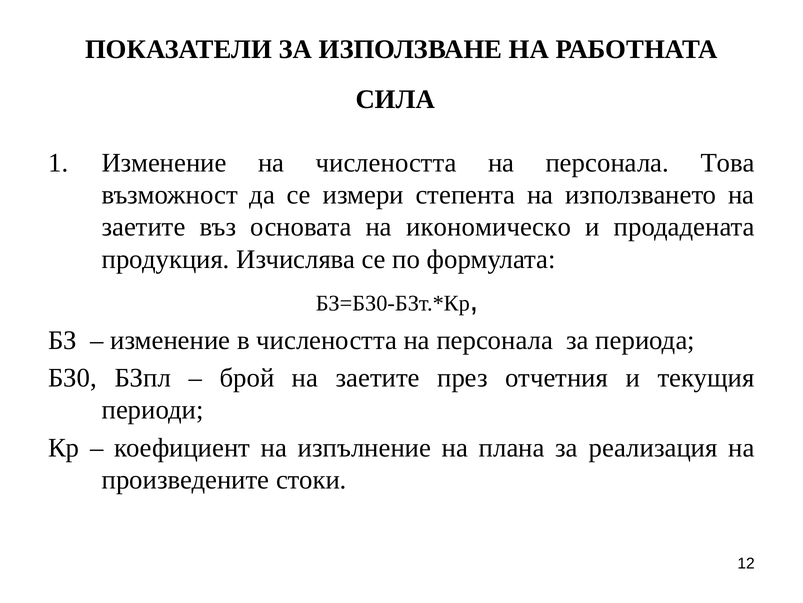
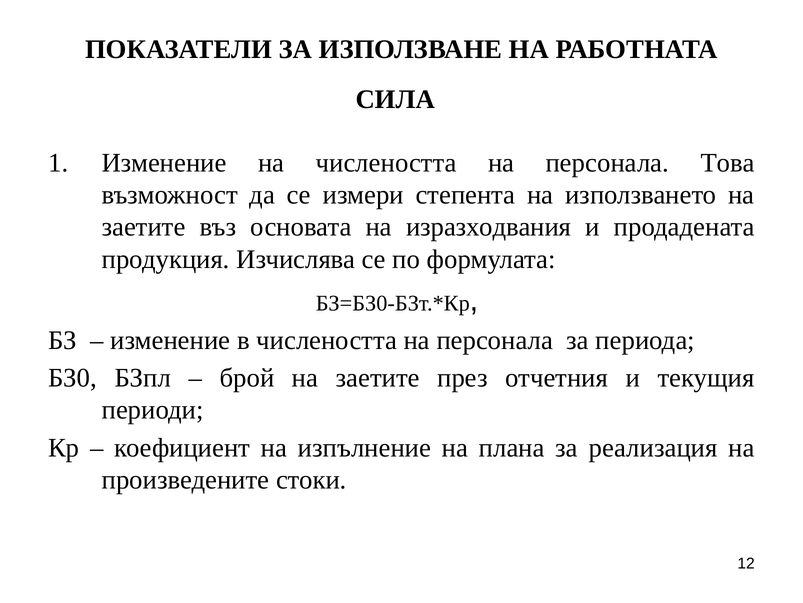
икономическо: икономическо -> изразходвания
